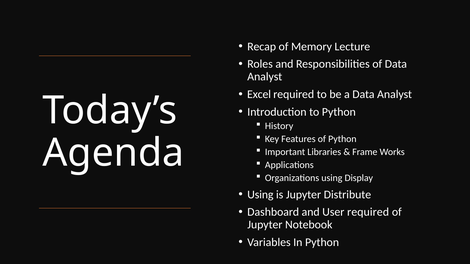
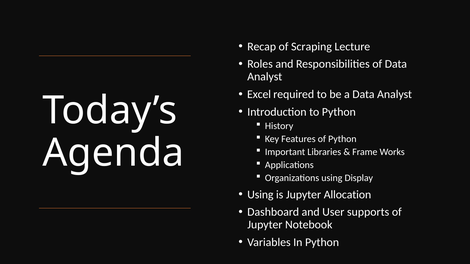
Memory: Memory -> Scraping
Distribute: Distribute -> Allocation
User required: required -> supports
